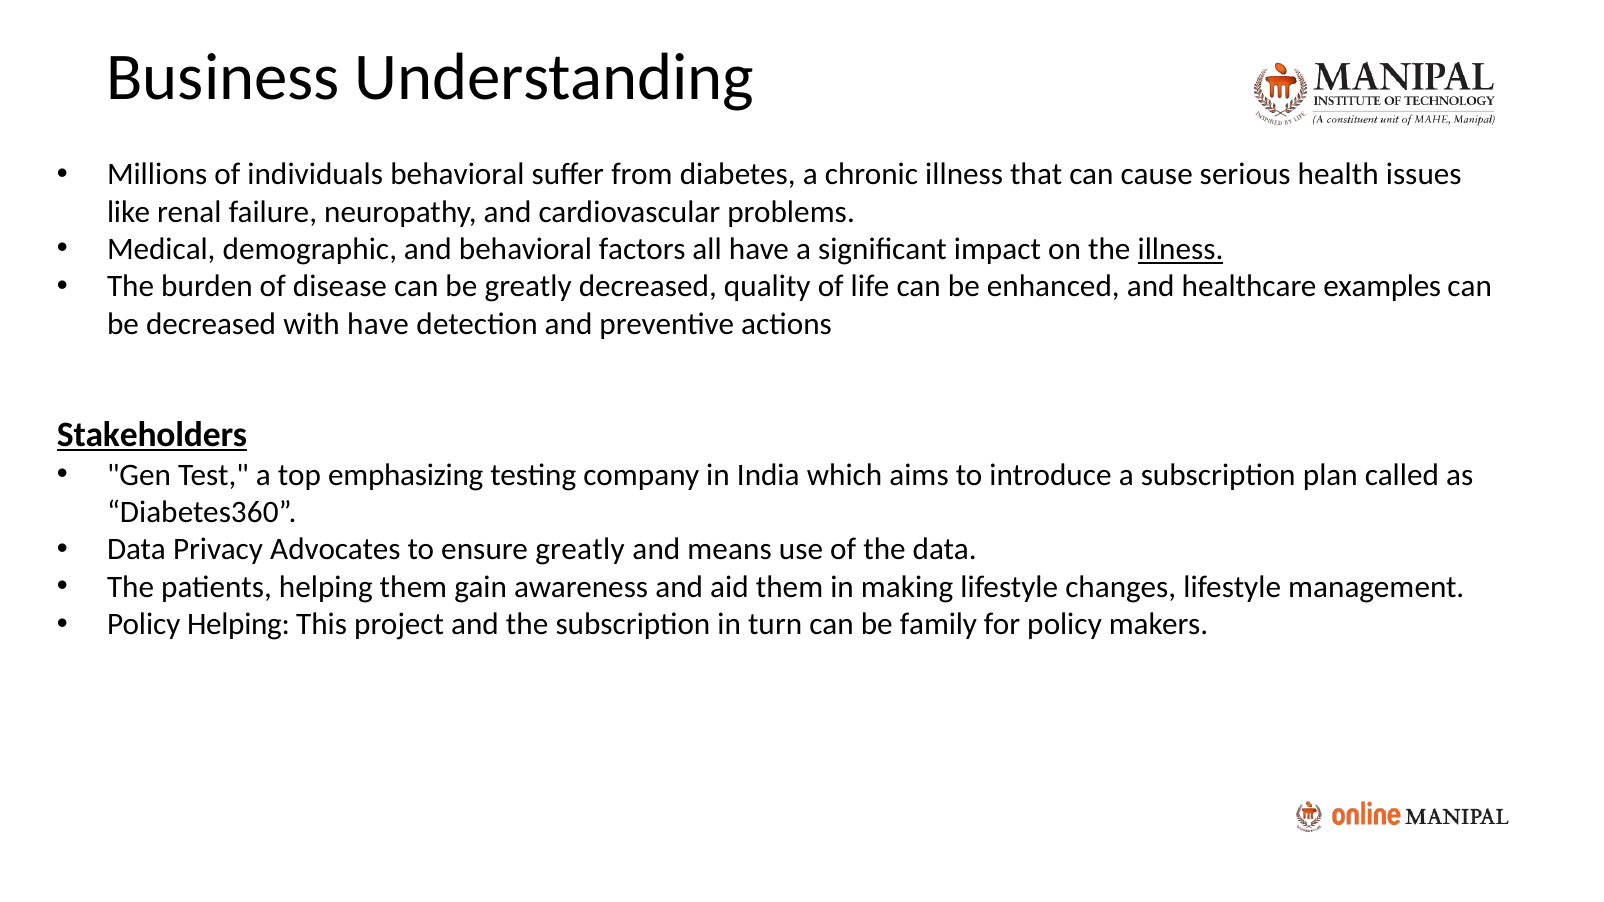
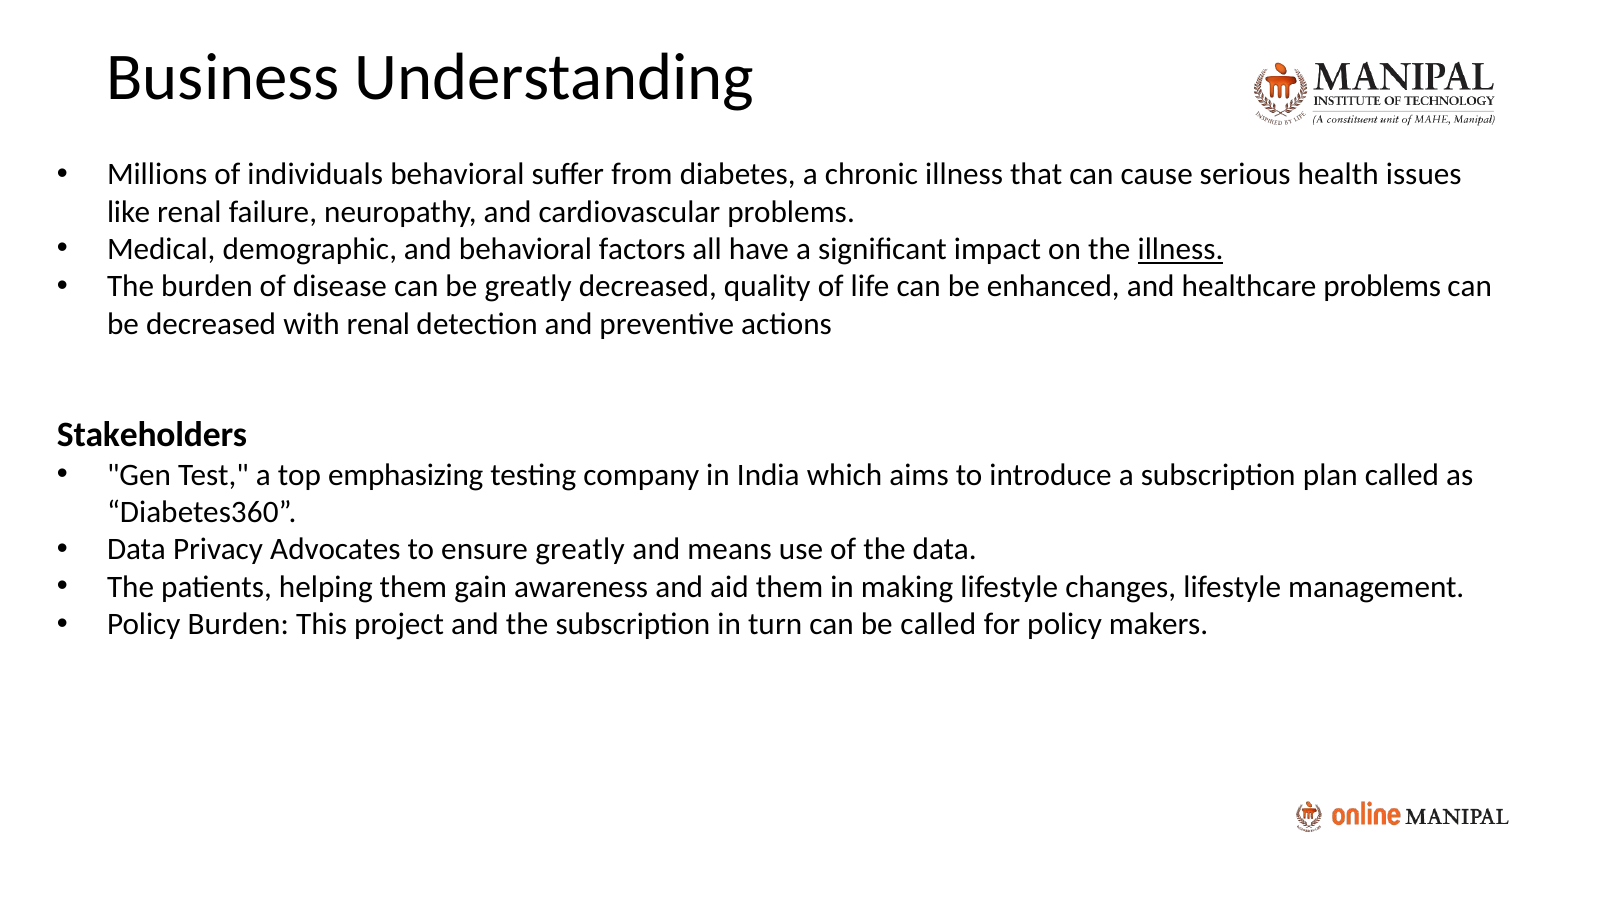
healthcare examples: examples -> problems
with have: have -> renal
Stakeholders underline: present -> none
Policy Helping: Helping -> Burden
be family: family -> called
